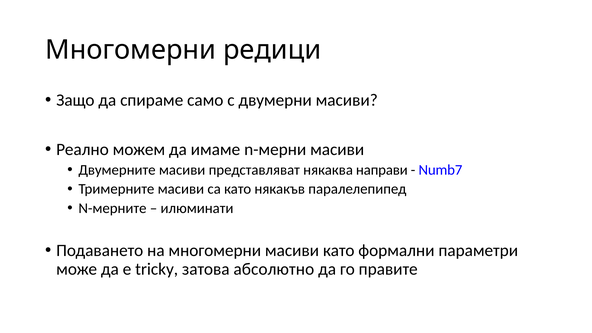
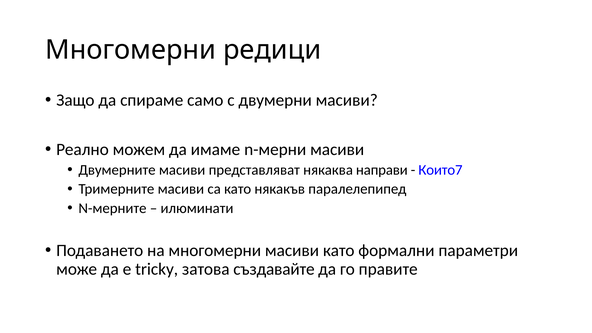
Numb7: Numb7 -> Които7
абсолютно: абсолютно -> създавайте
